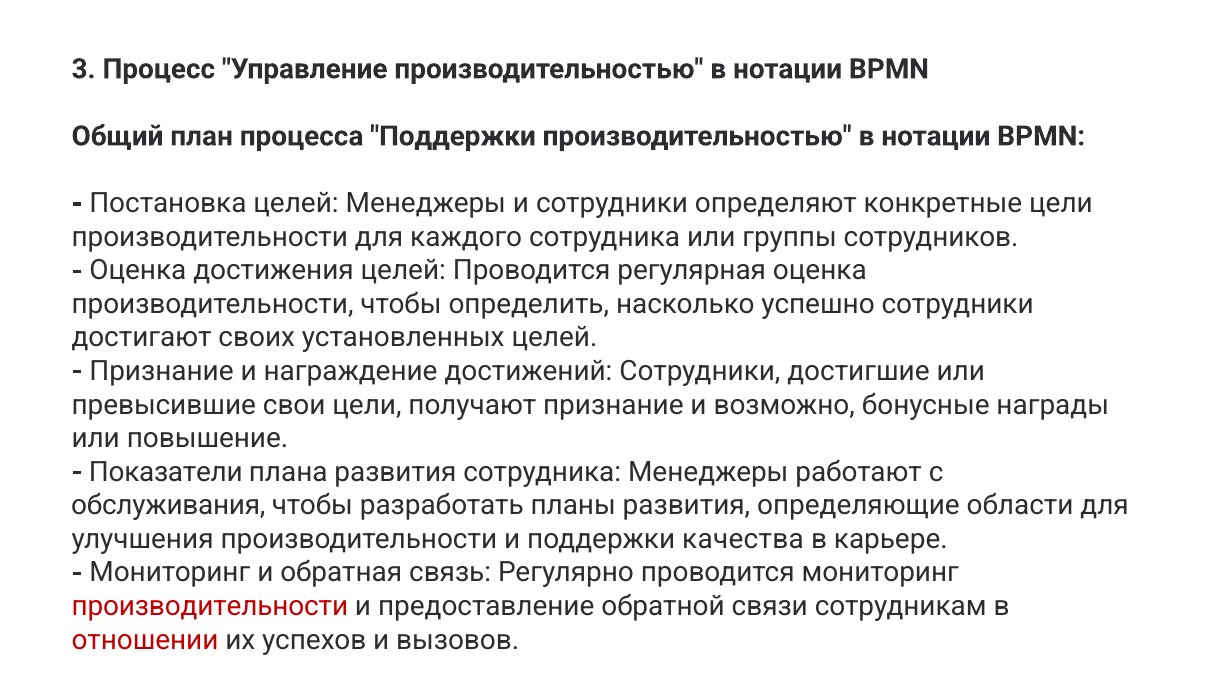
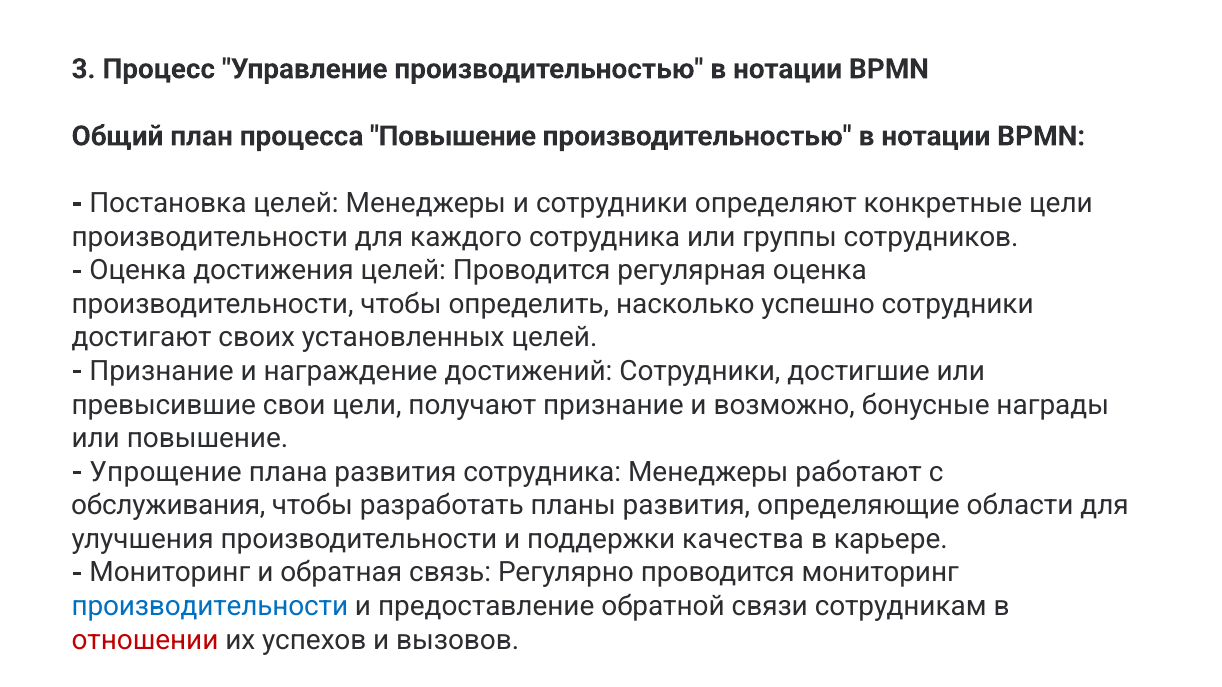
процесса Поддержки: Поддержки -> Повышение
Показатели: Показатели -> Упрощение
производительности at (210, 607) colour: red -> blue
